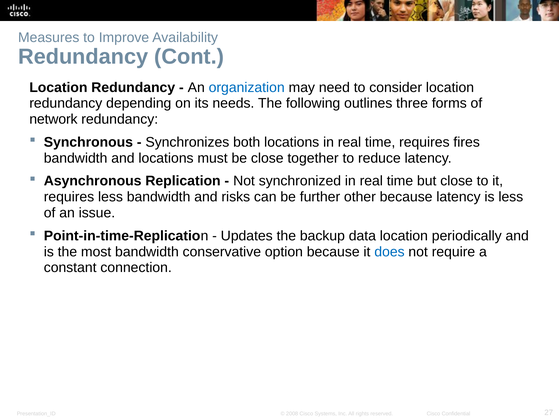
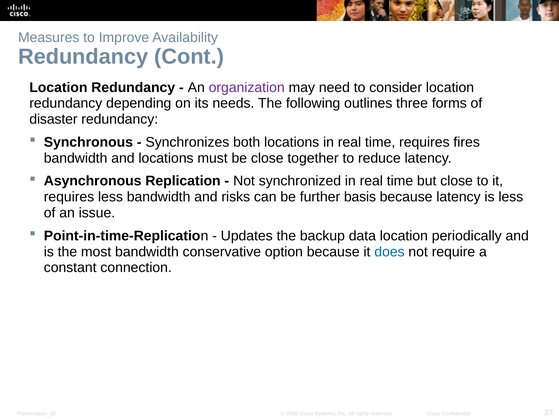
organization colour: blue -> purple
network: network -> disaster
other: other -> basis
